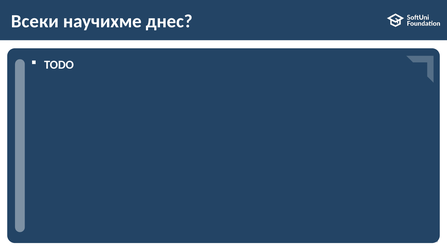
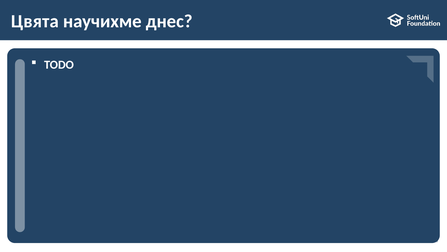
Всеки: Всеки -> Цвята
